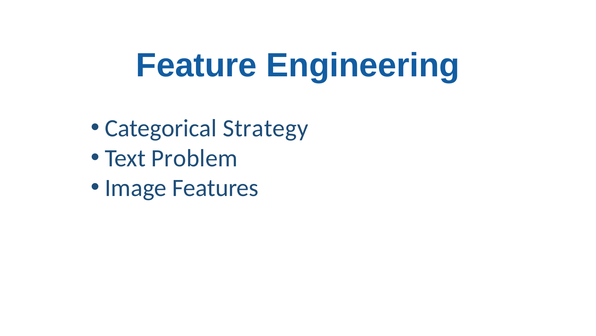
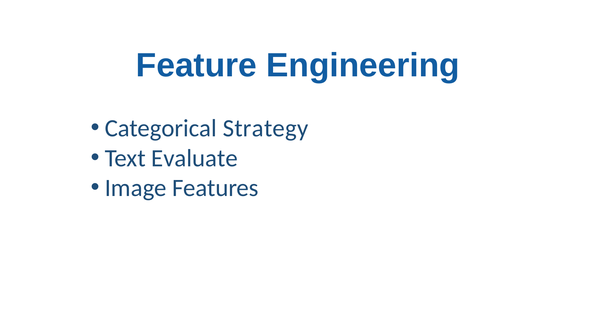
Problem: Problem -> Evaluate
